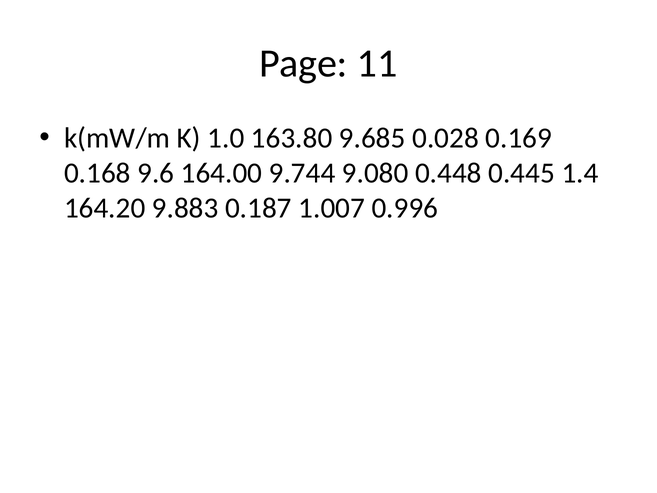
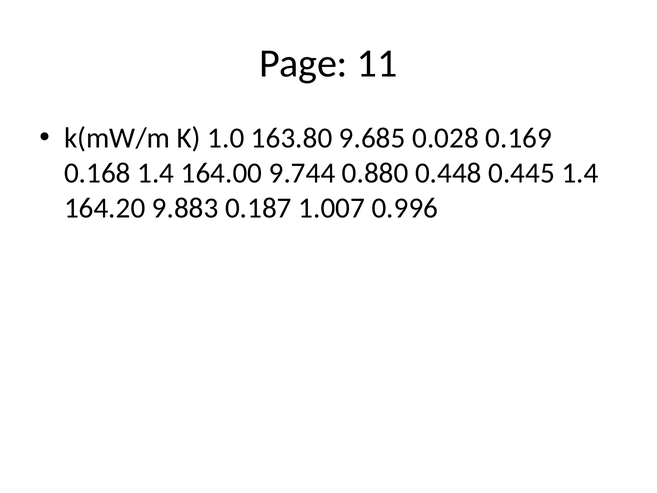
0.168 9.6: 9.6 -> 1.4
9.080: 9.080 -> 0.880
